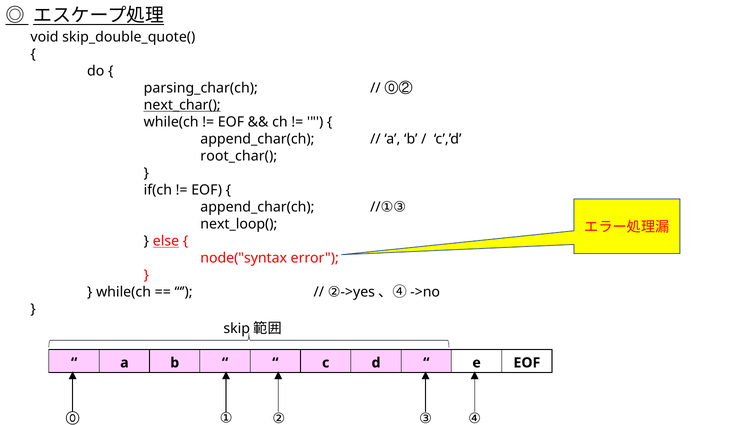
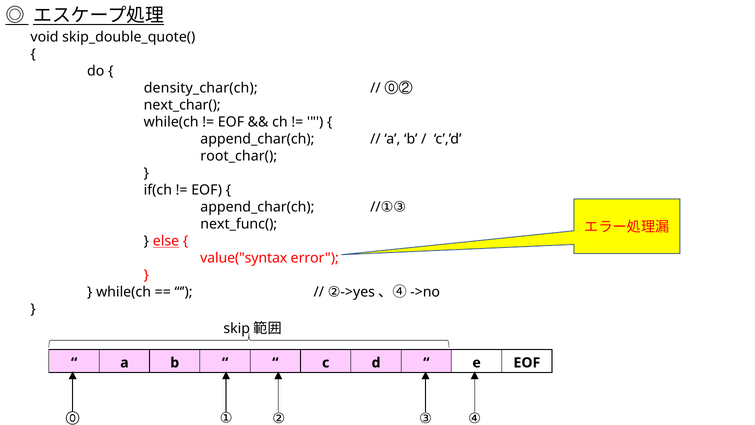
parsing_char(ch: parsing_char(ch -> density_char(ch
next_char( underline: present -> none
next_loop(: next_loop( -> next_func(
node("syntax: node("syntax -> value("syntax
